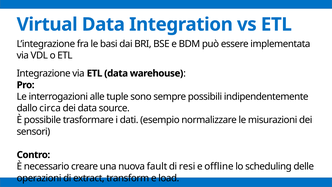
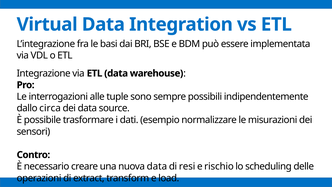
nuova fault: fault -> data
offline: offline -> rischio
